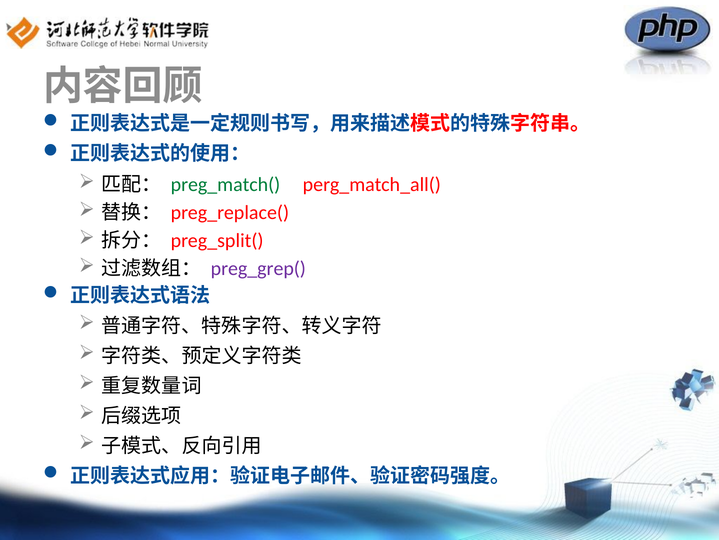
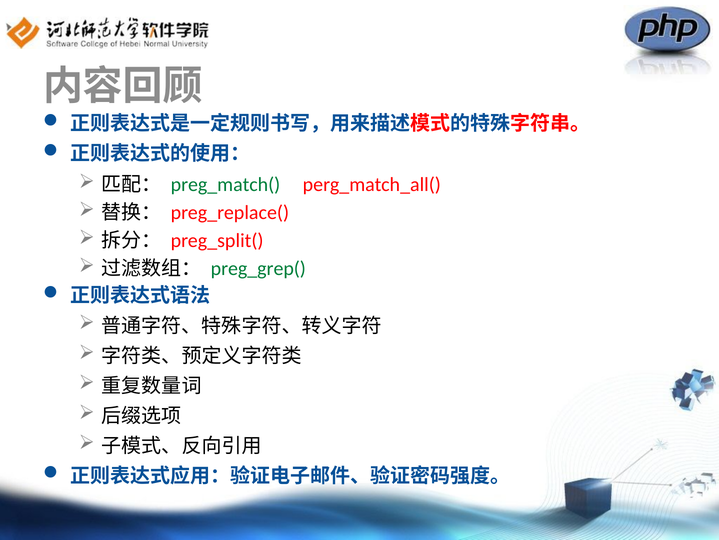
preg_grep( colour: purple -> green
